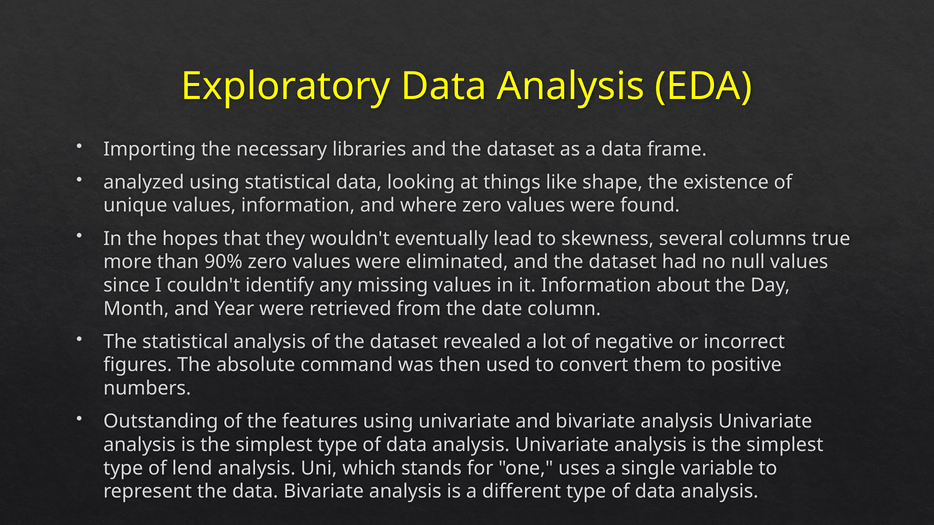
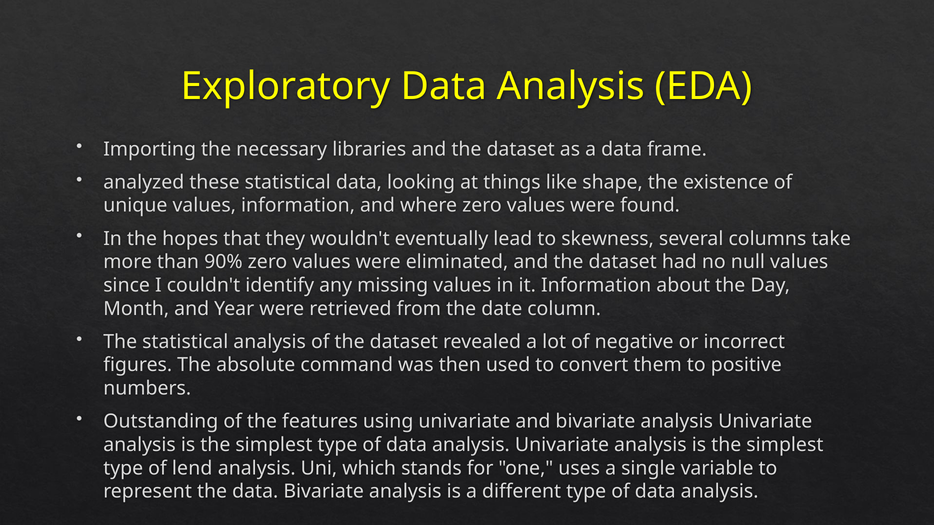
analyzed using: using -> these
true: true -> take
